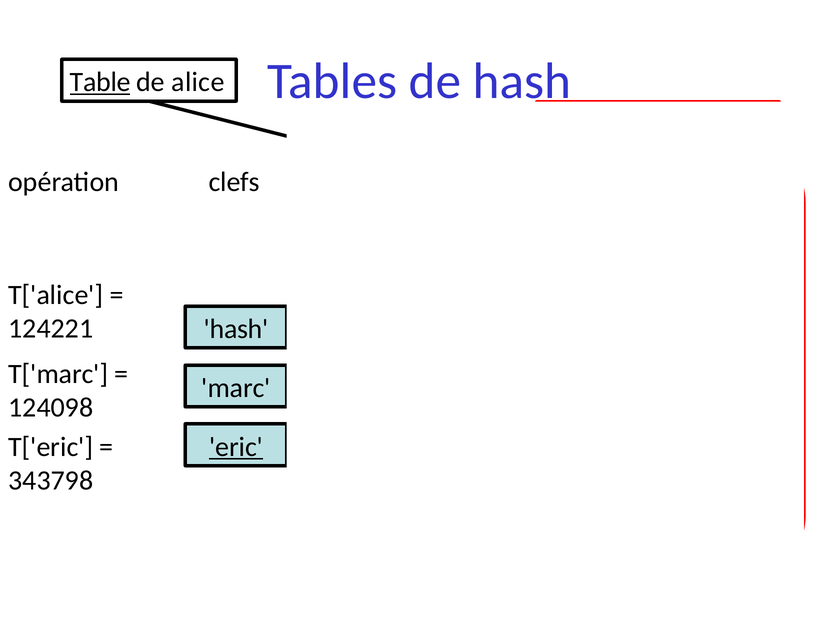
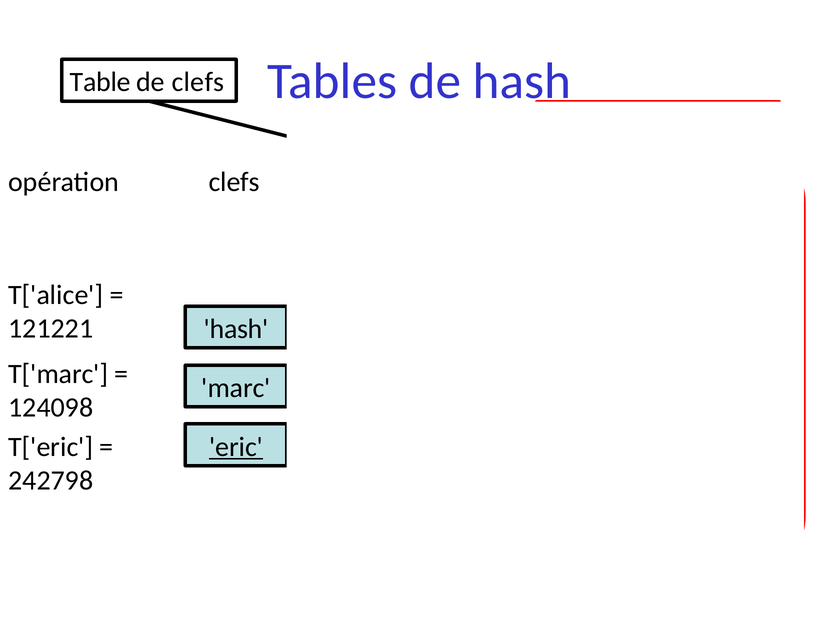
Table underline: present -> none
de alice: alice -> clefs
124221: 124221 -> 121221
343798: 343798 -> 242798
